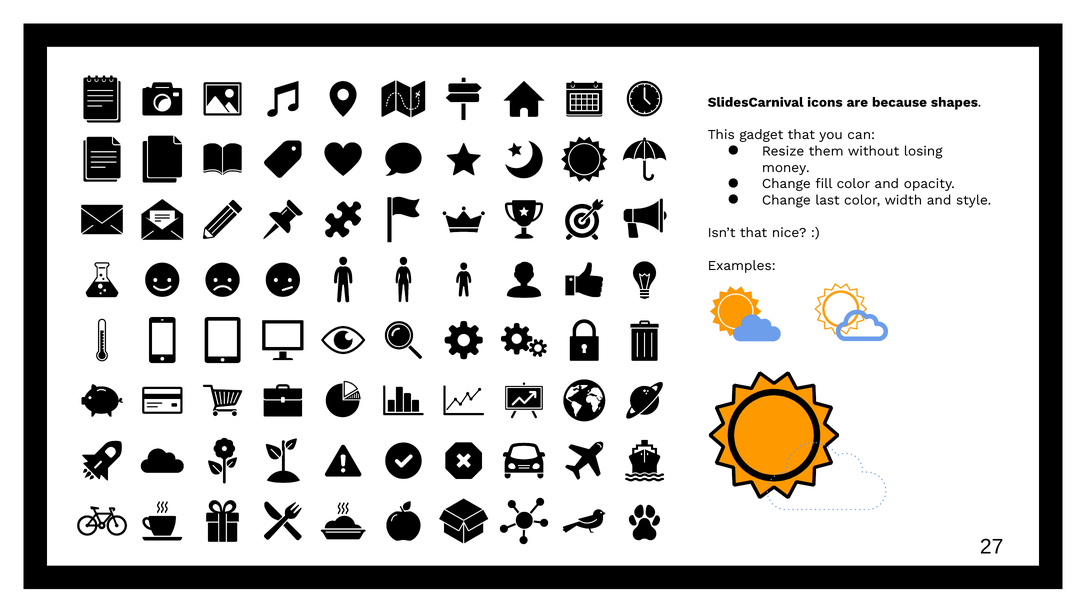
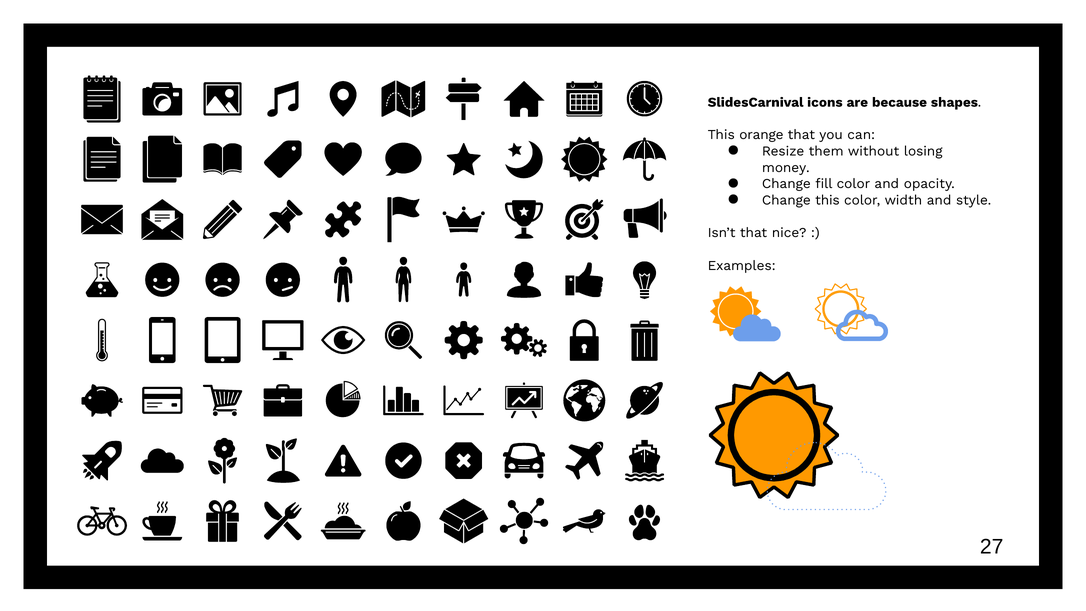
gadget: gadget -> orange
Change last: last -> this
